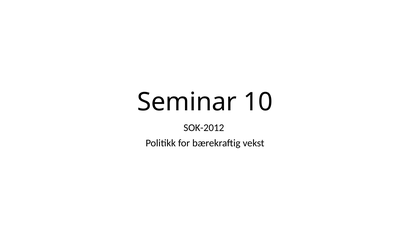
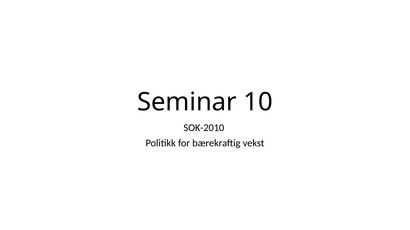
SOK-2012: SOK-2012 -> SOK-2010
